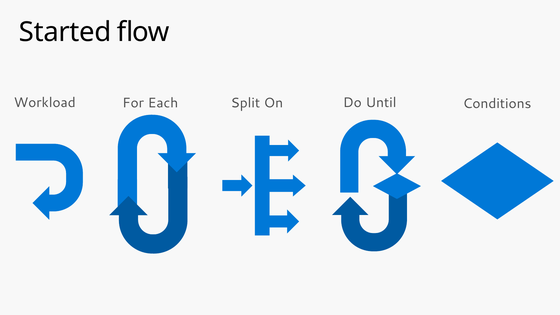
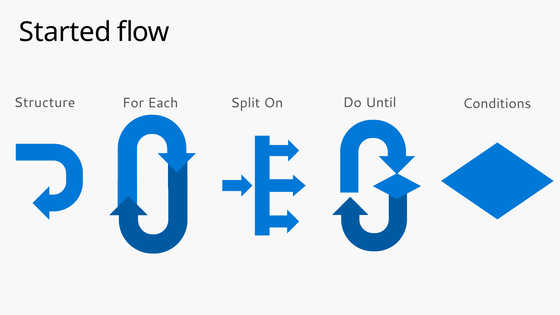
Workload: Workload -> Structure
